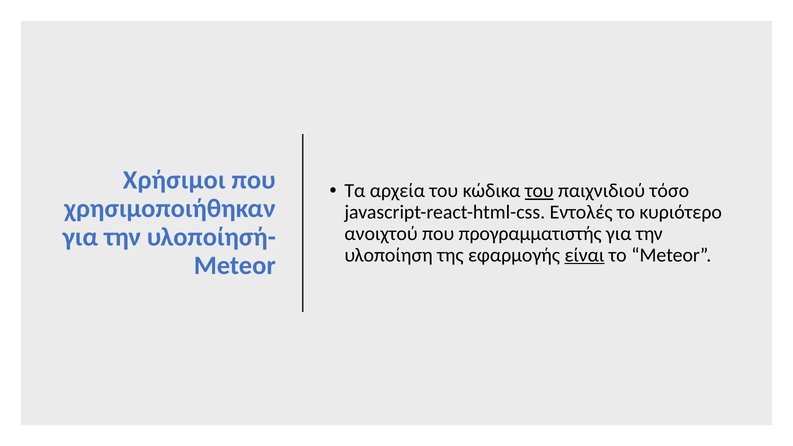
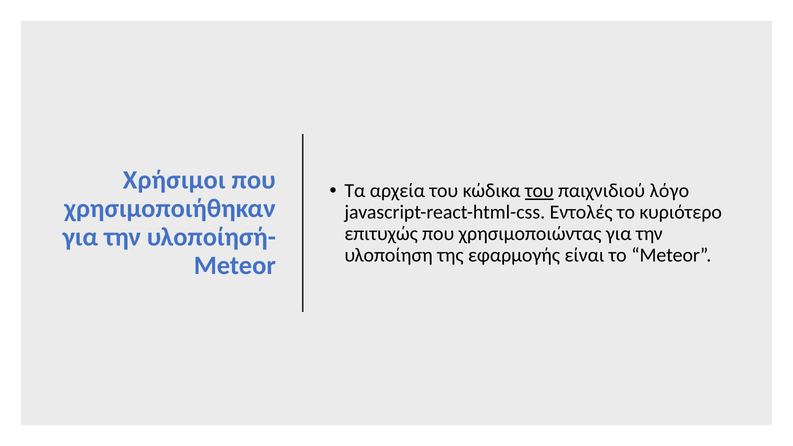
τόσο: τόσο -> λόγο
ανοιχτού: ανοιχτού -> επιτυχώς
προγραμματιστής: προγραμματιστής -> χρησιμοποιώντας
είναι underline: present -> none
